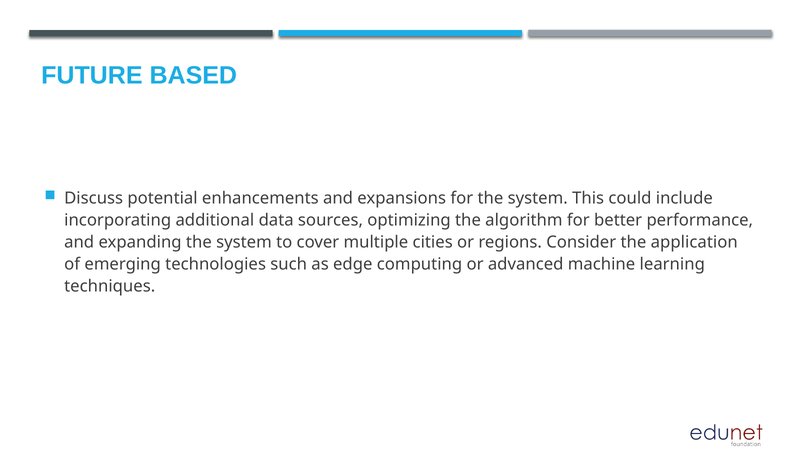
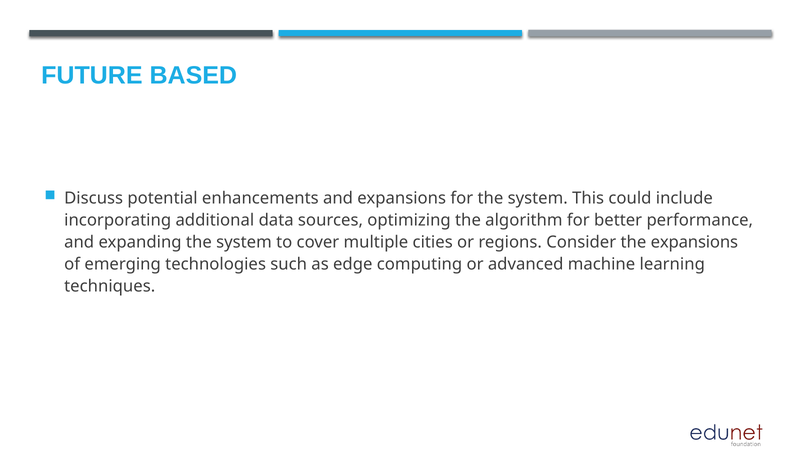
the application: application -> expansions
